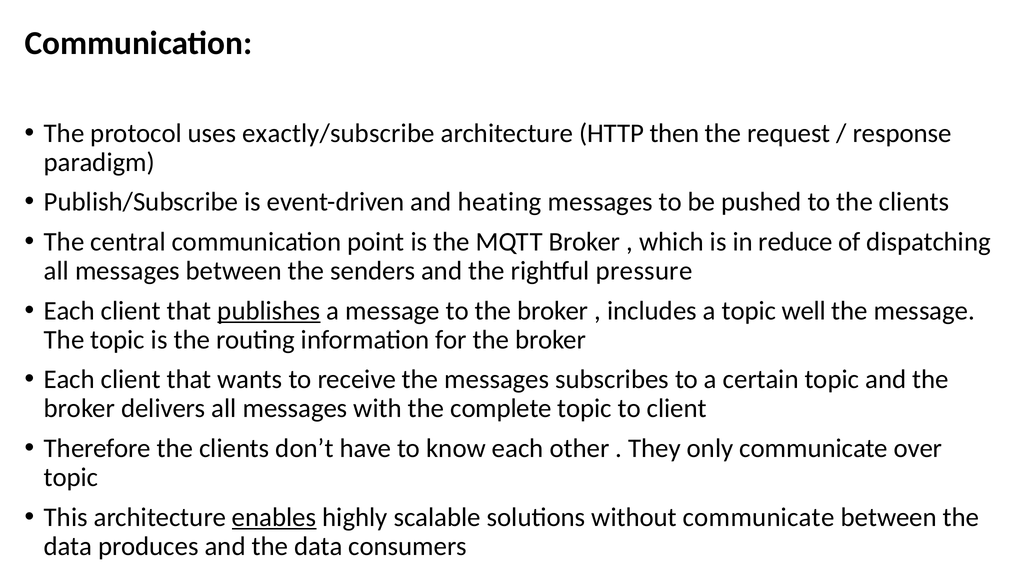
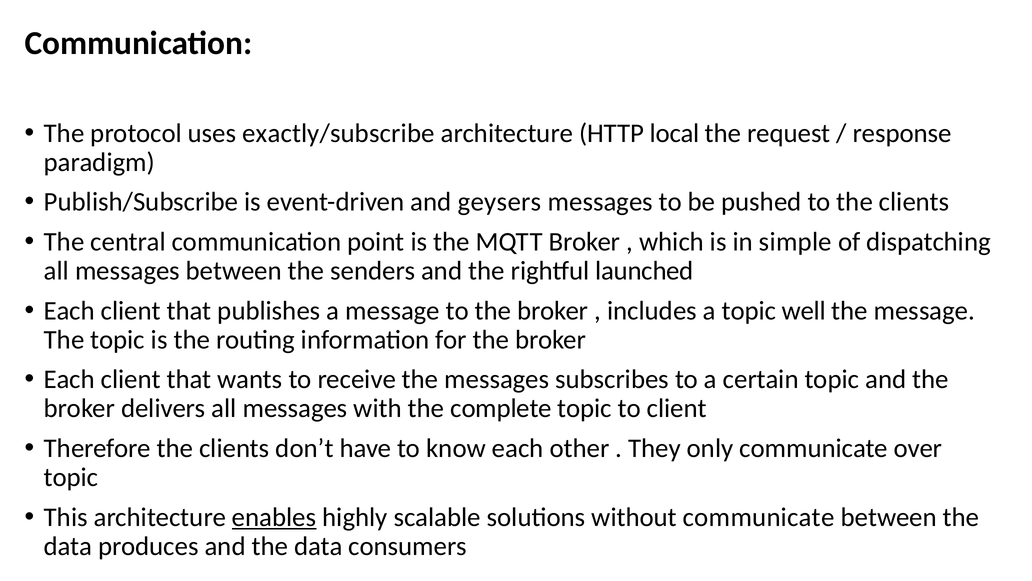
then: then -> local
heating: heating -> geysers
reduce: reduce -> simple
pressure: pressure -> launched
publishes underline: present -> none
